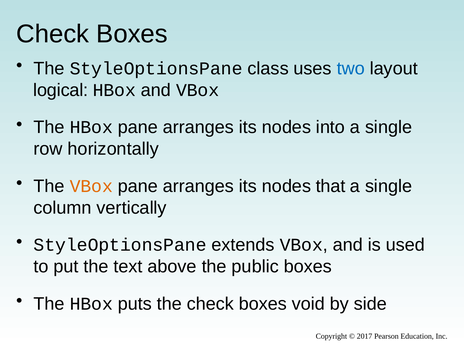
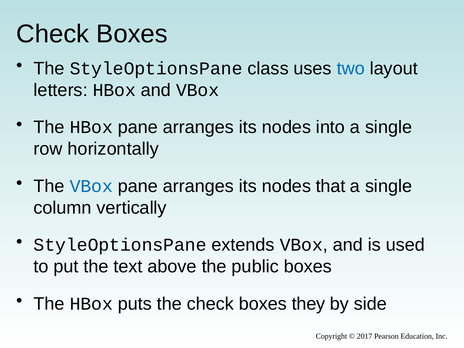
logical: logical -> letters
VBox at (91, 186) colour: orange -> blue
void: void -> they
